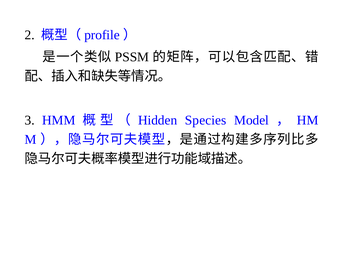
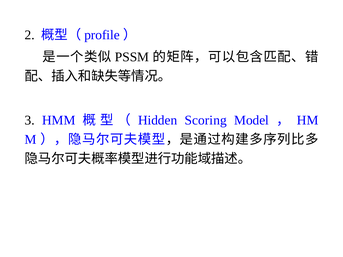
Species: Species -> Scoring
